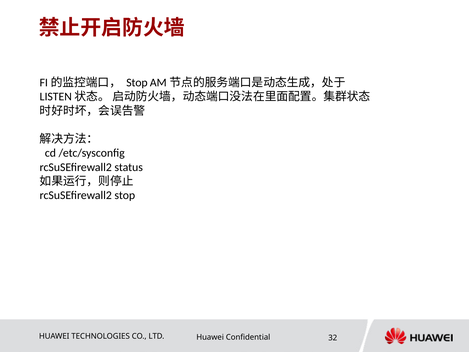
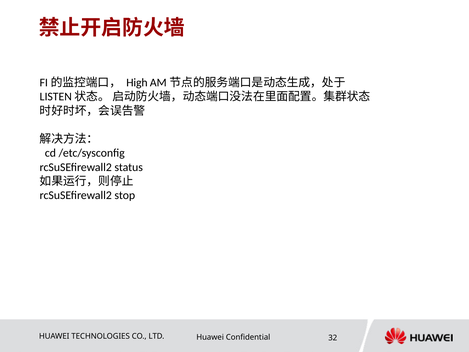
Stop at (137, 83): Stop -> High
